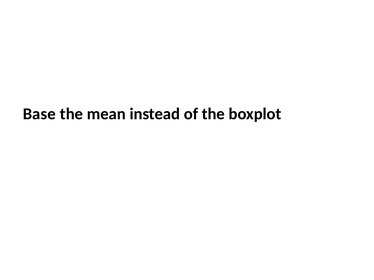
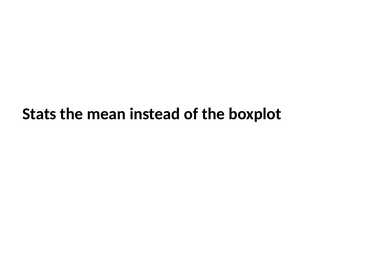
Base: Base -> Stats
